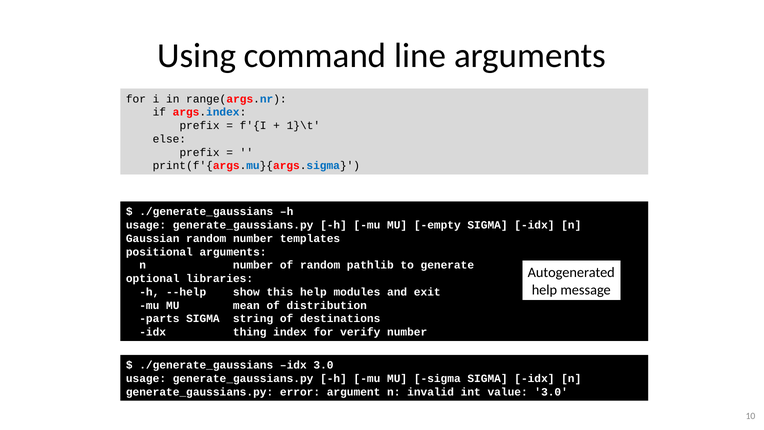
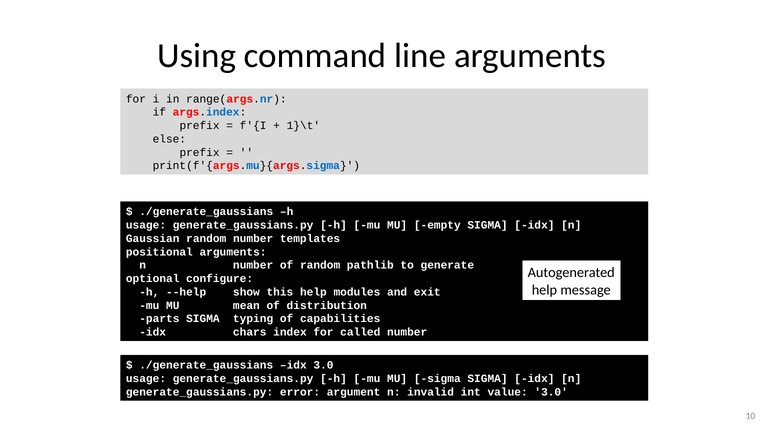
libraries: libraries -> configure
string: string -> typing
destinations: destinations -> capabilities
thing: thing -> chars
verify: verify -> called
